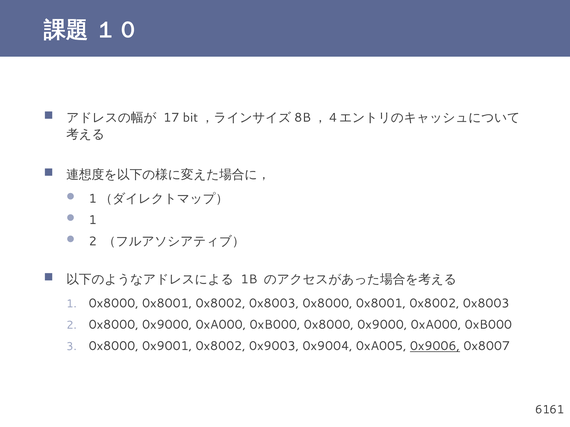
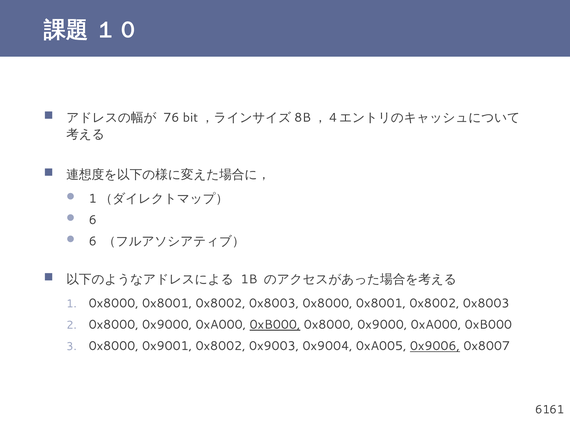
17: 17 -> 76
1 at (93, 220): 1 -> 6
2 at (93, 242): 2 -> 6
0xB000 at (275, 325) underline: none -> present
